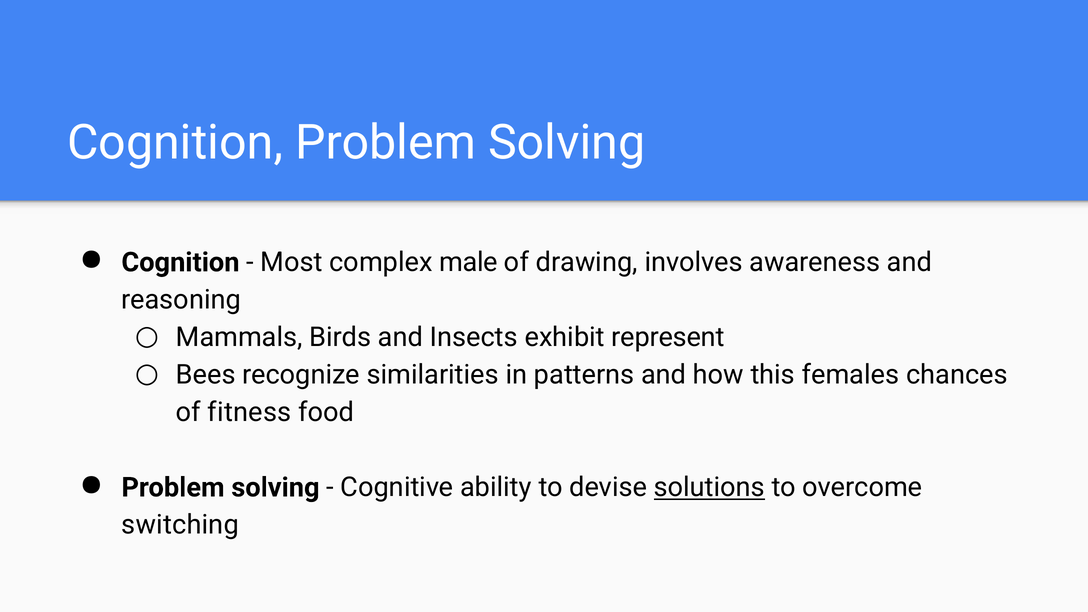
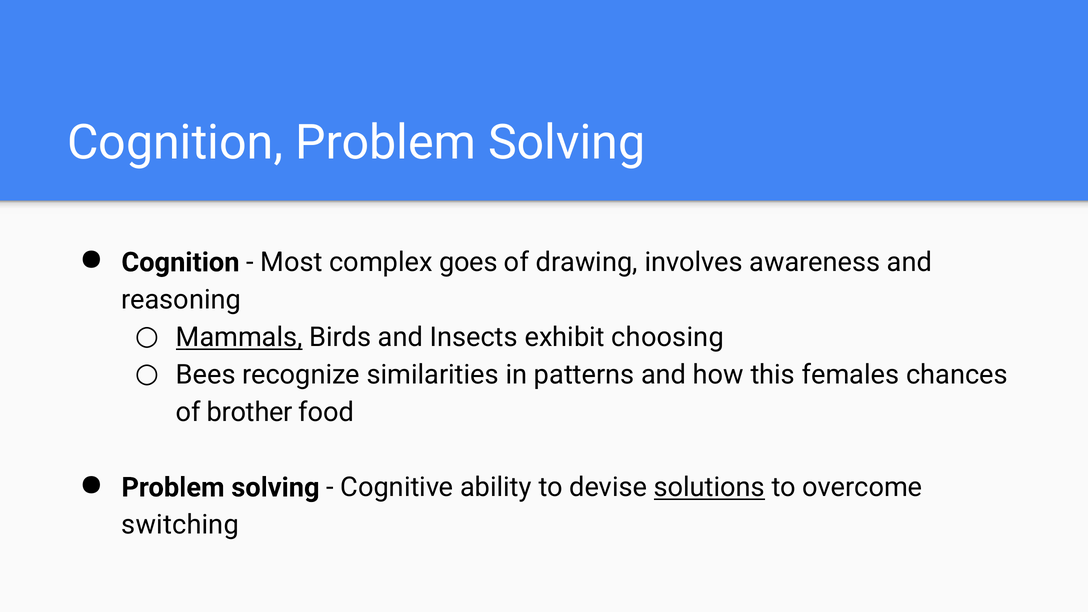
male: male -> goes
Mammals underline: none -> present
represent: represent -> choosing
fitness: fitness -> brother
